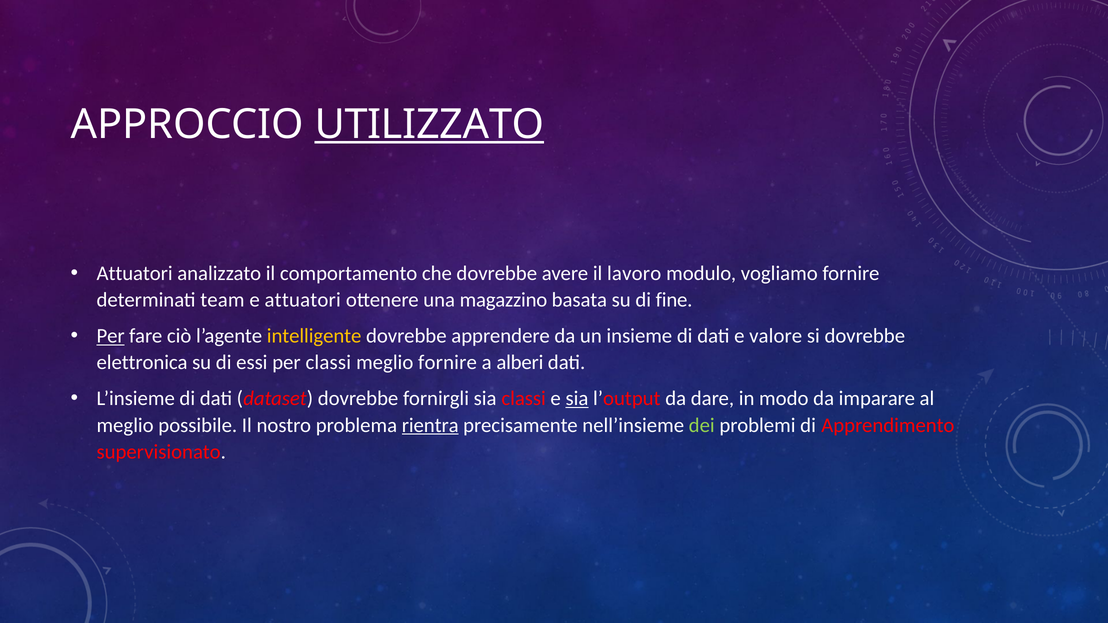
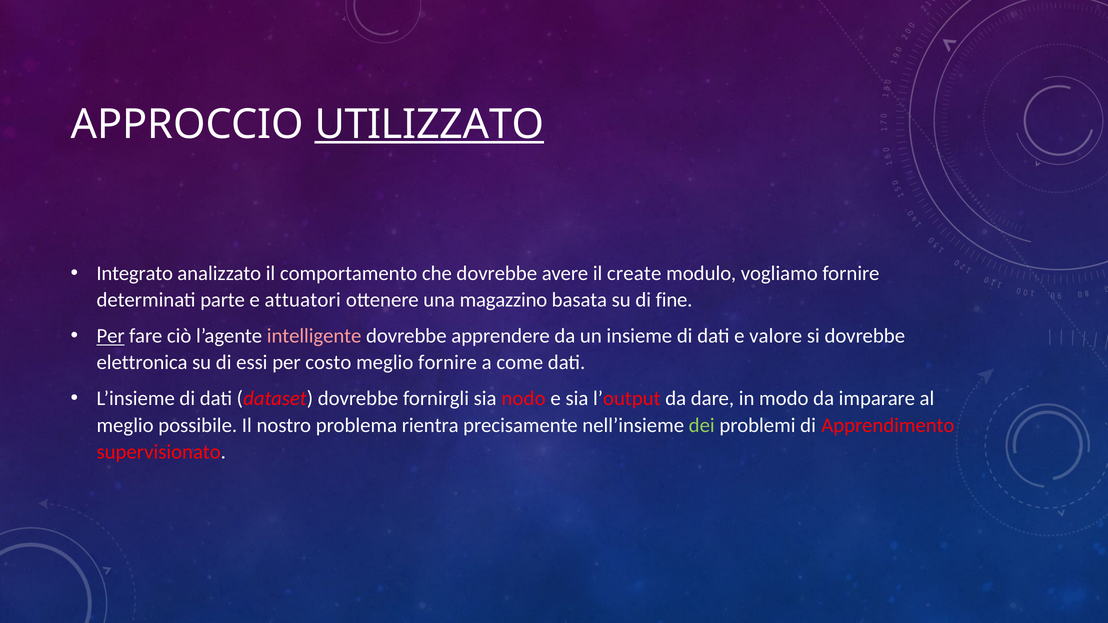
Attuatori at (135, 274): Attuatori -> Integrato
lavoro: lavoro -> create
team: team -> parte
intelligente colour: yellow -> pink
per classi: classi -> costo
alberi: alberi -> come
sia classi: classi -> nodo
sia at (577, 399) underline: present -> none
rientra underline: present -> none
